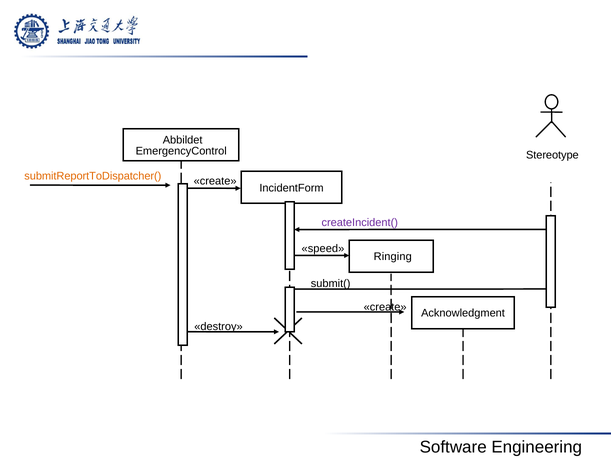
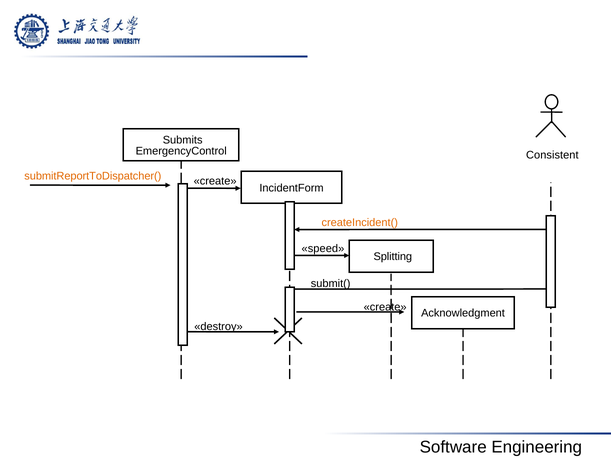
Abbildet: Abbildet -> Submits
Stereotype: Stereotype -> Consistent
createIncident( colour: purple -> orange
Ringing: Ringing -> Splitting
